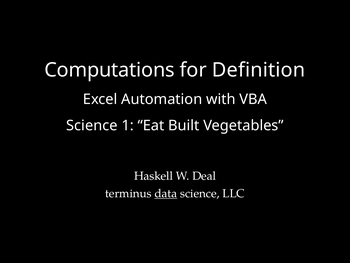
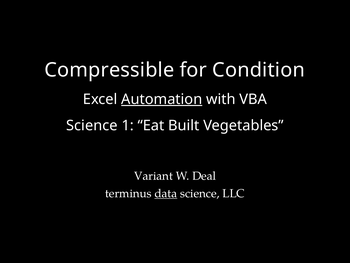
Computations: Computations -> Compressible
Definition: Definition -> Condition
Automation underline: none -> present
Haskell: Haskell -> Variant
